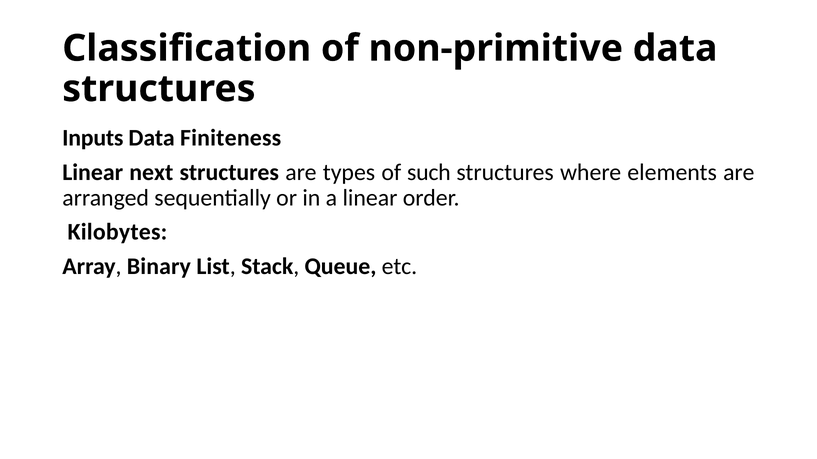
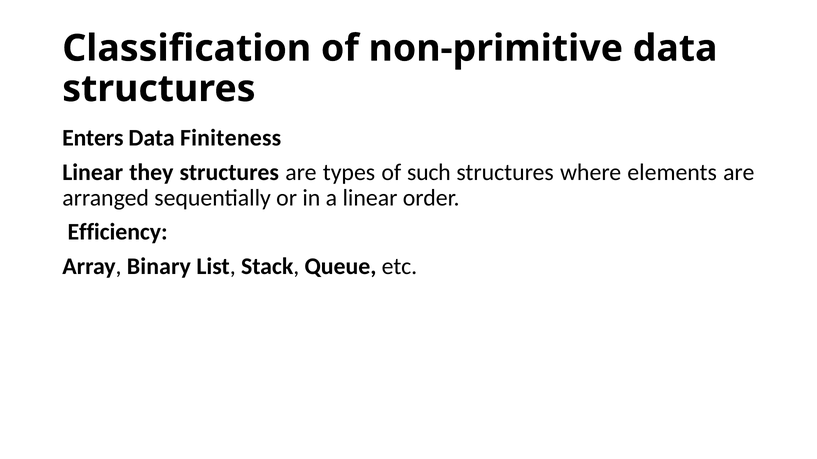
Inputs: Inputs -> Enters
next: next -> they
Kilobytes: Kilobytes -> Efficiency
